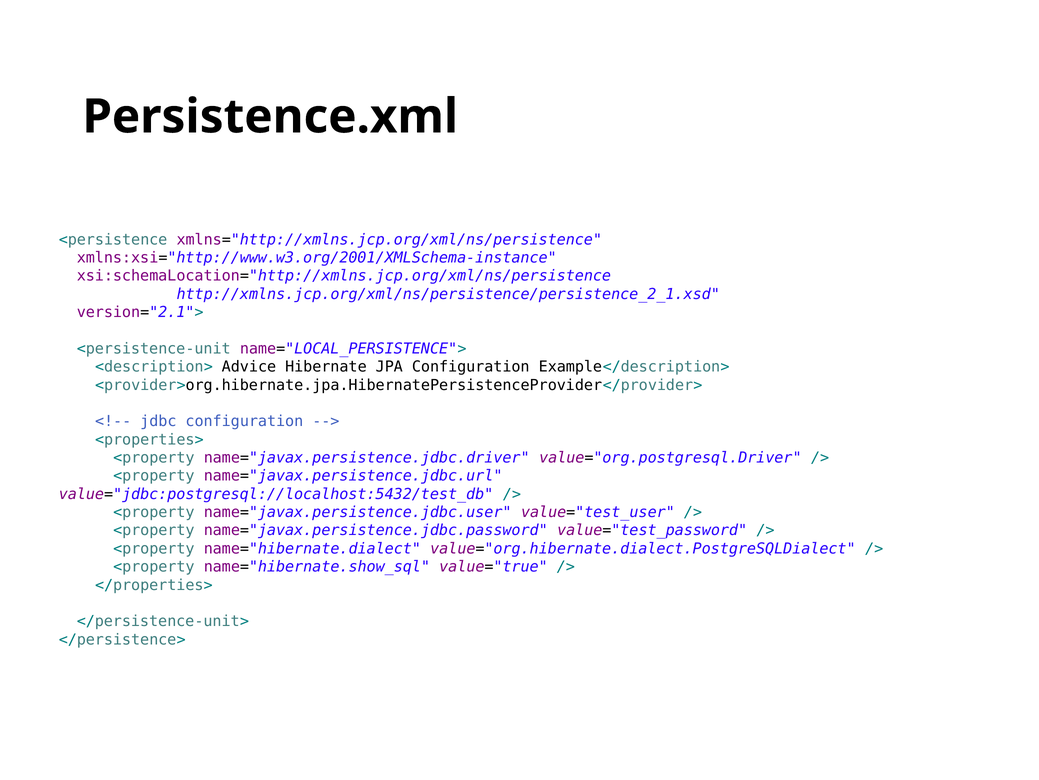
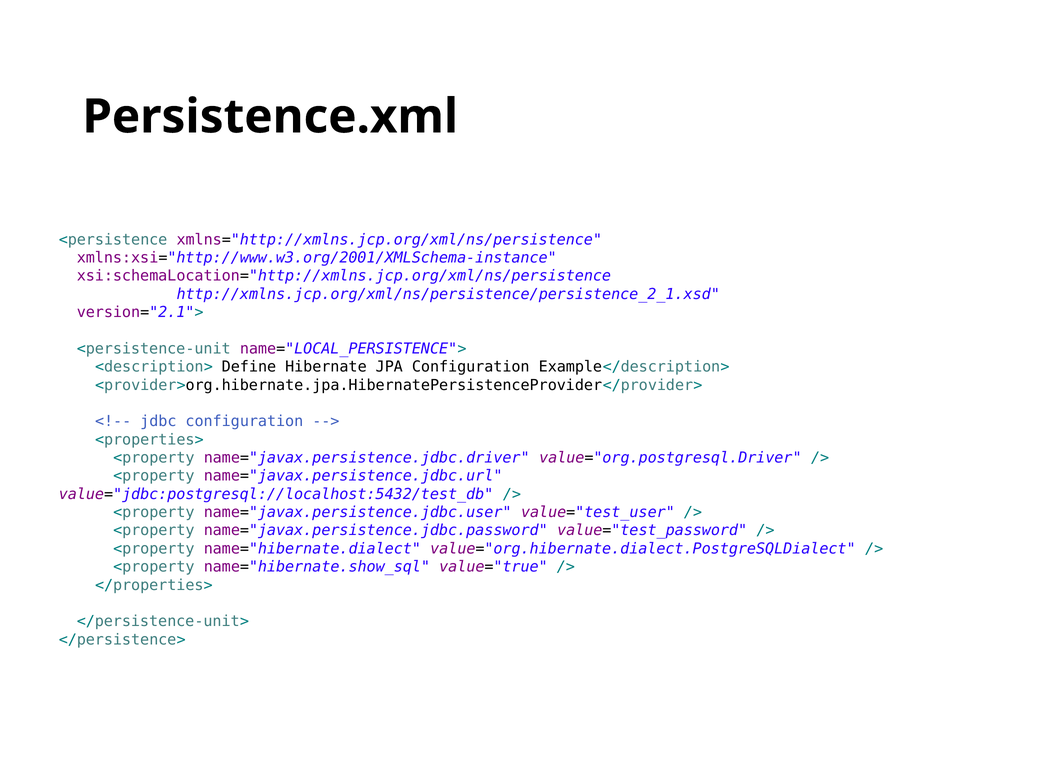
Advice: Advice -> Define
